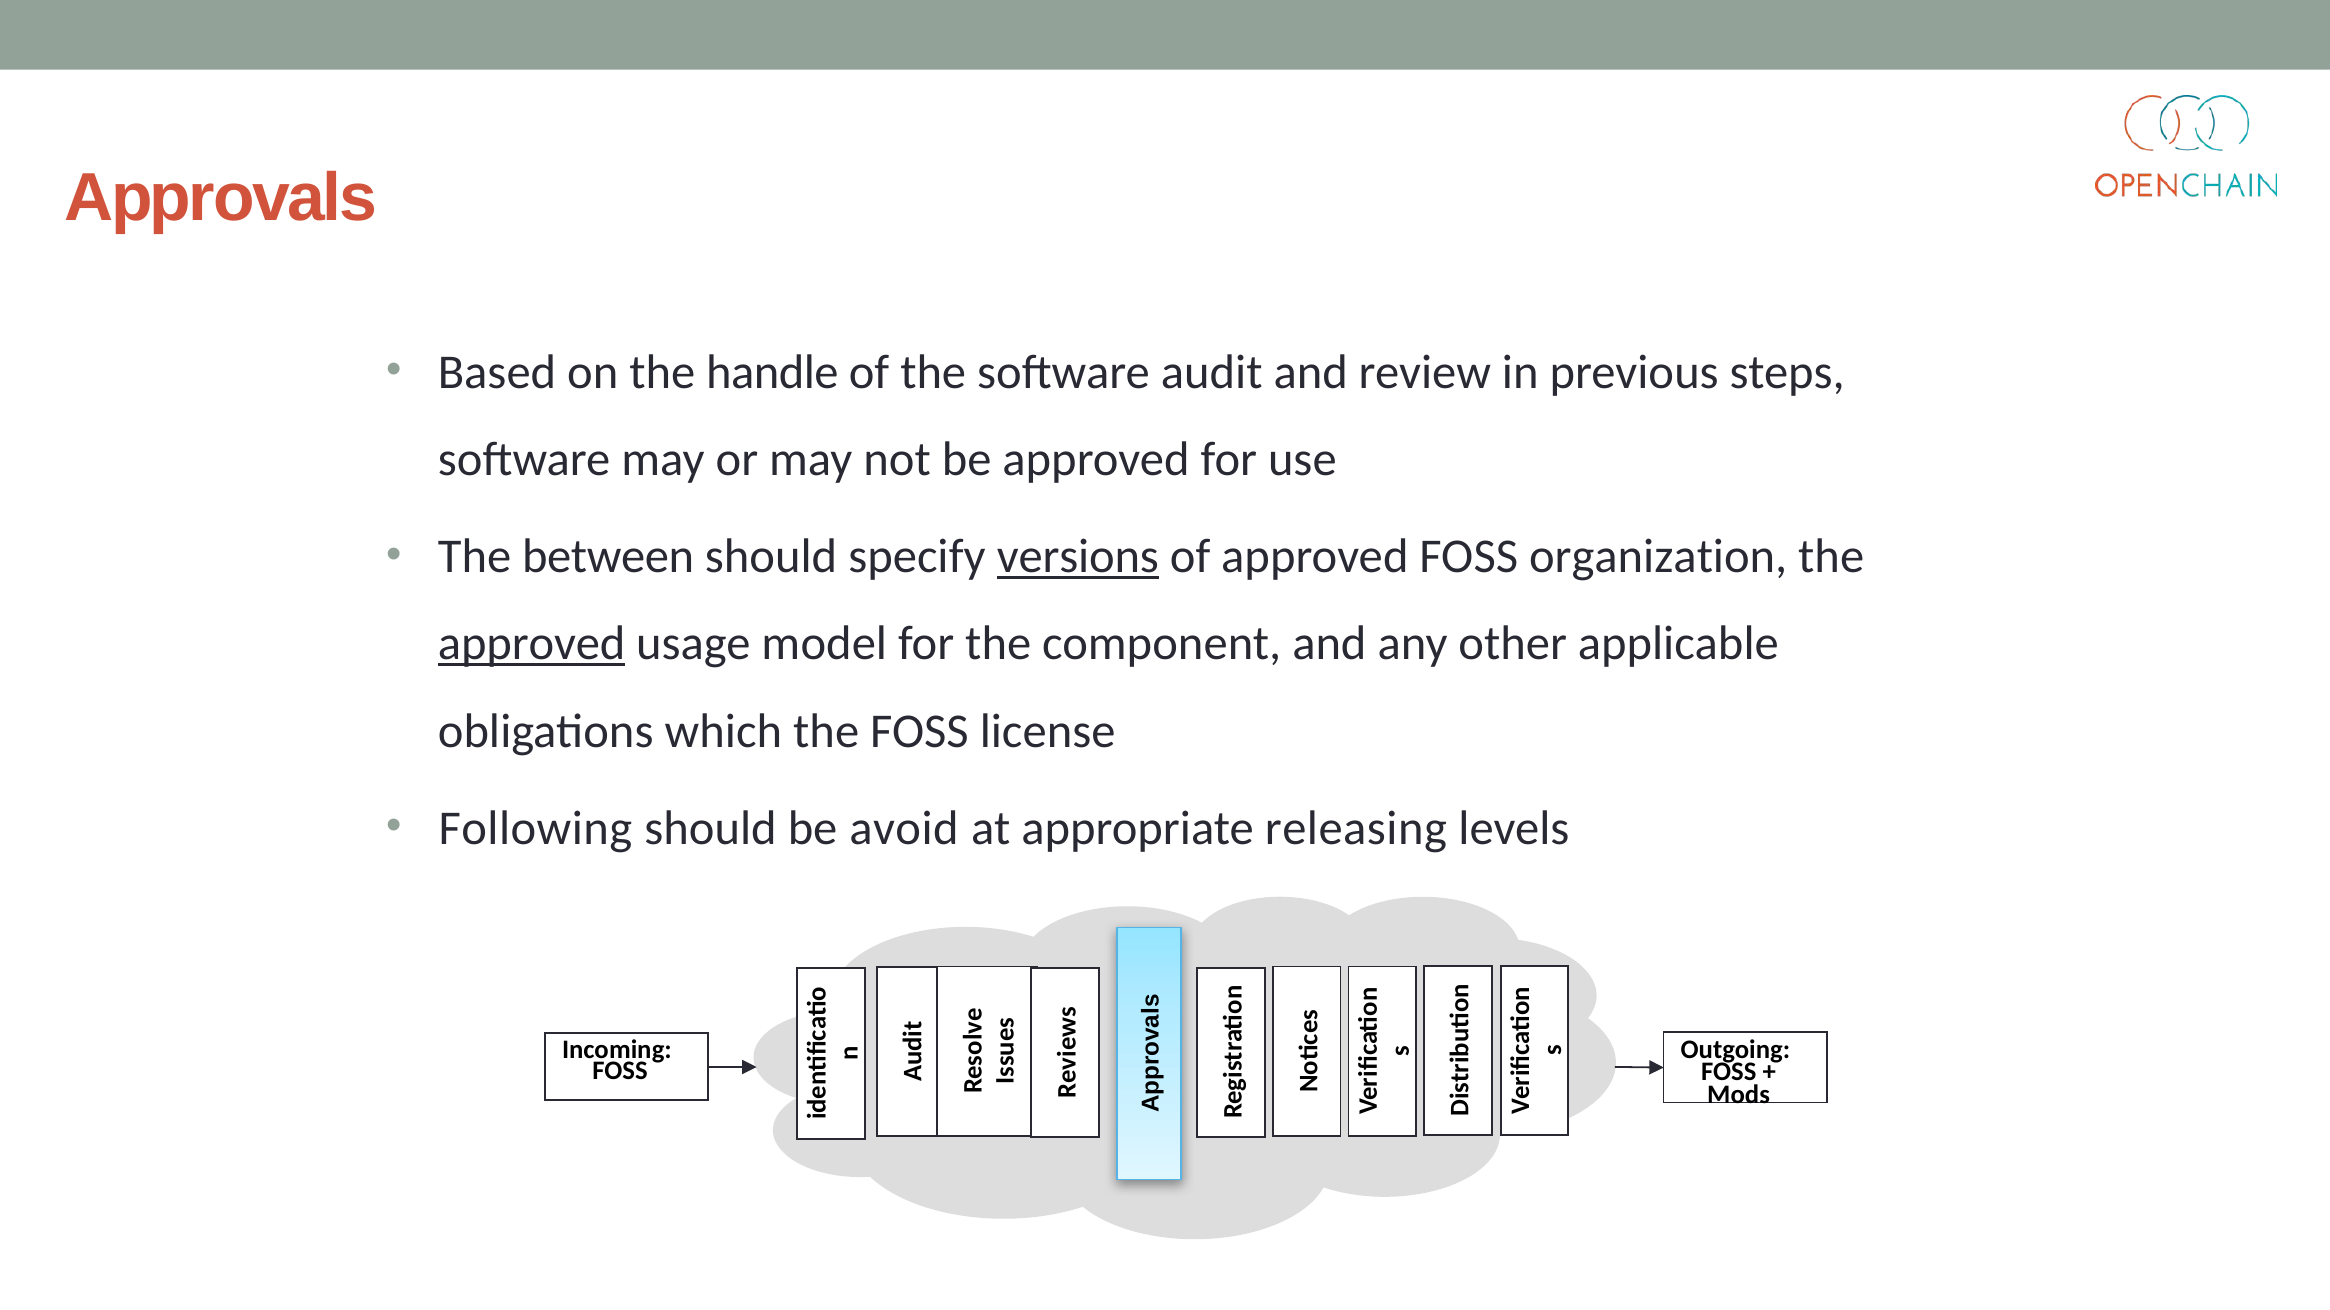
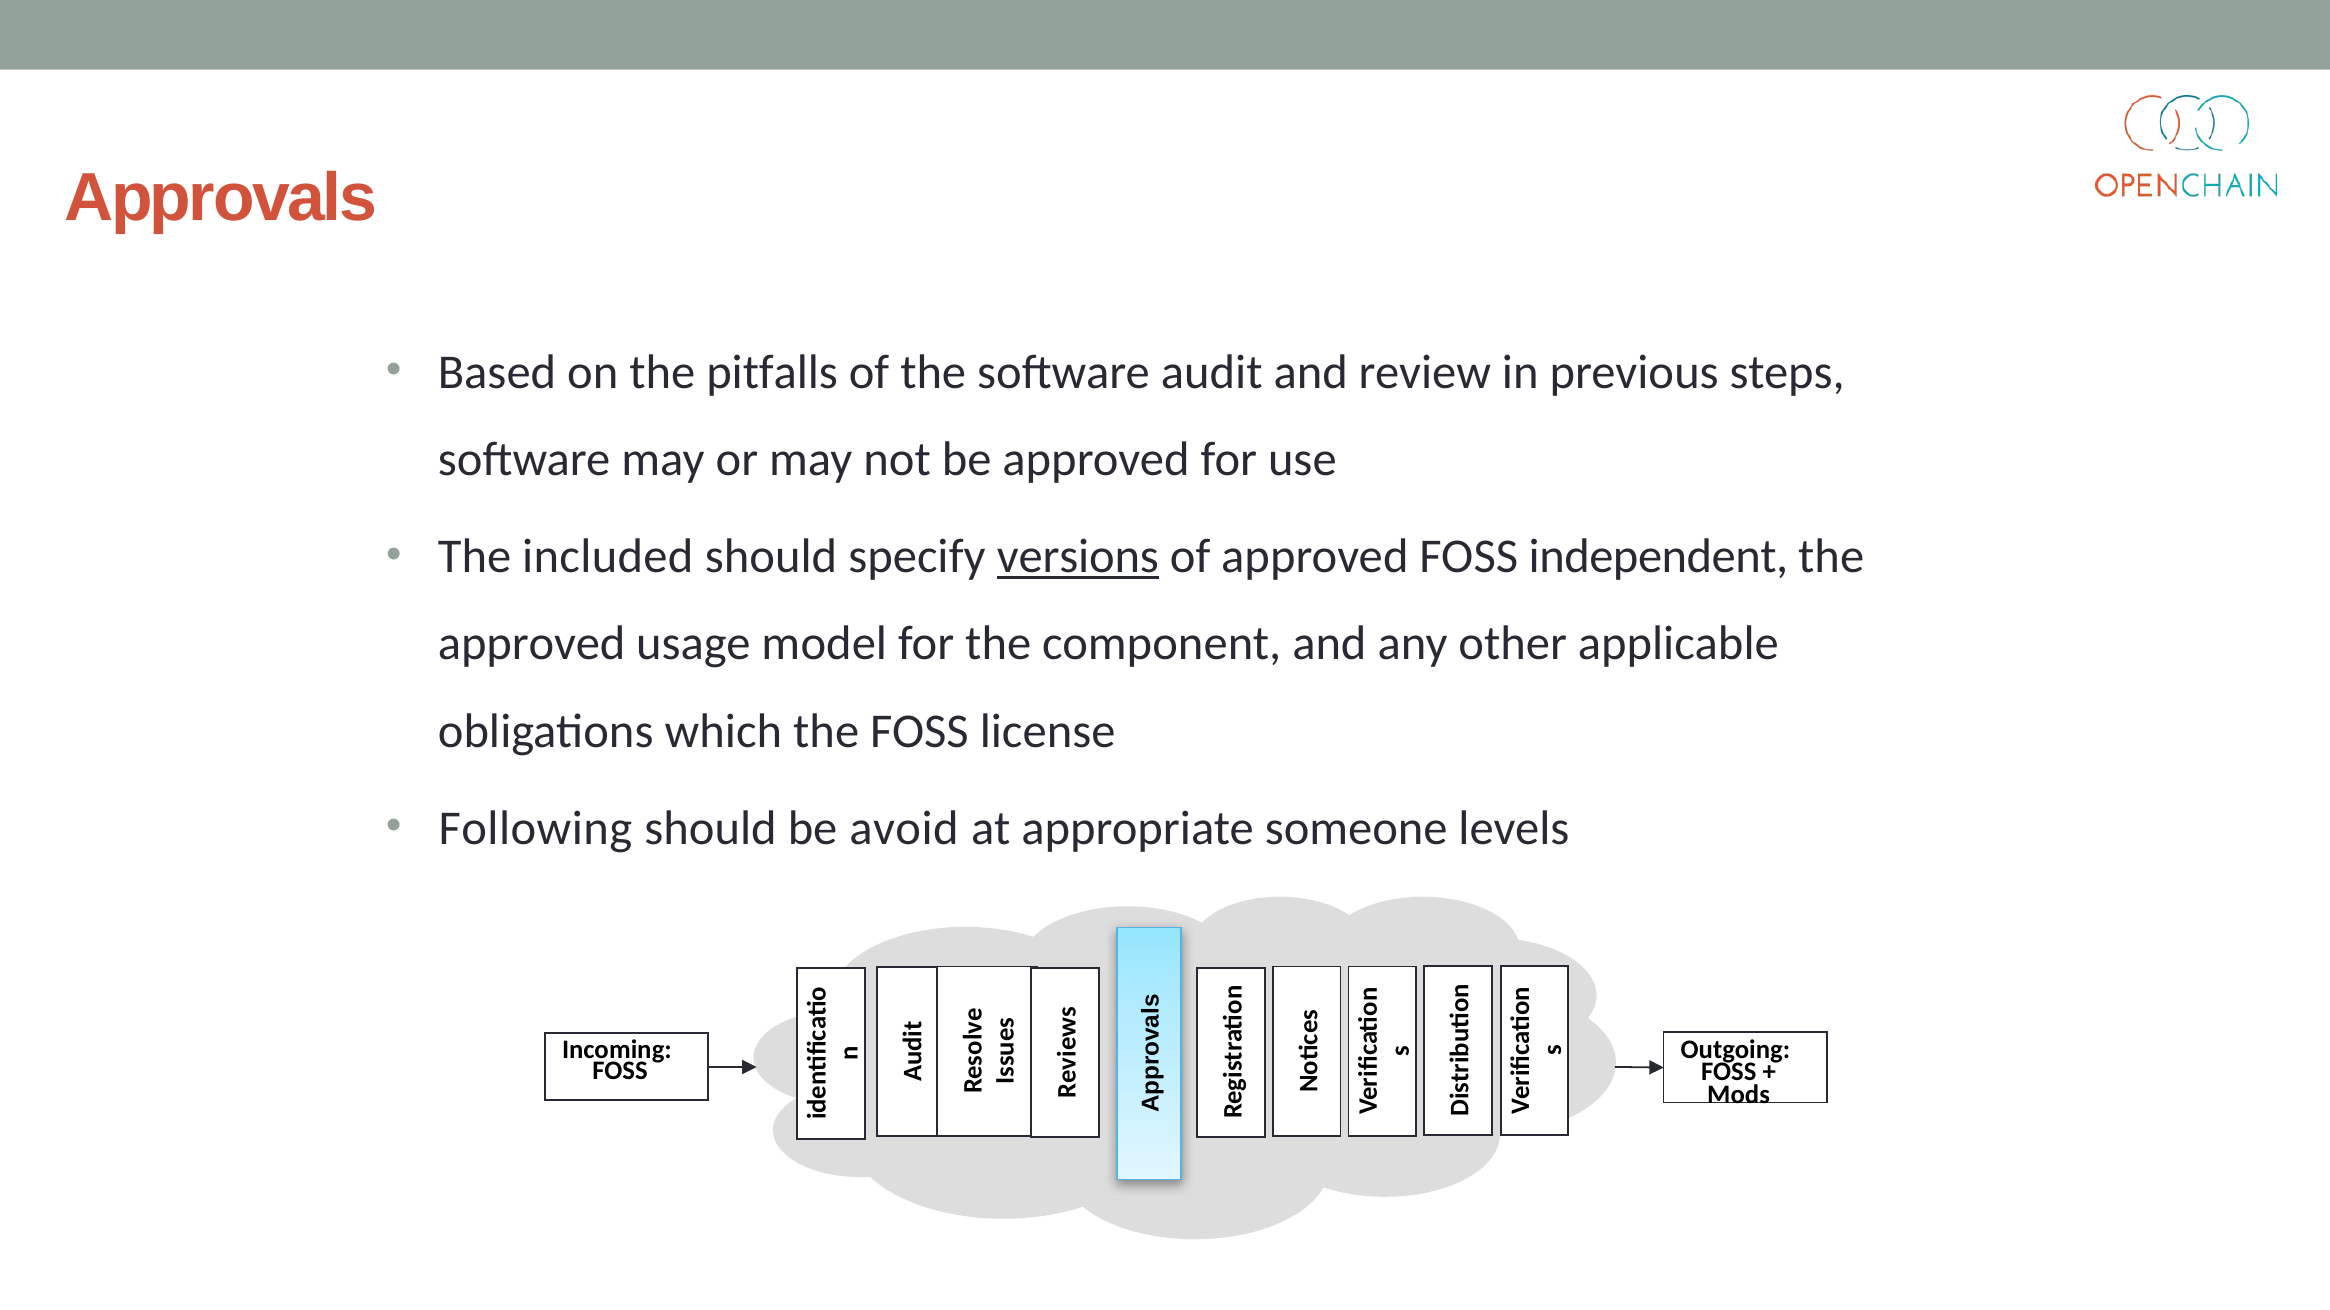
handle: handle -> pitfalls
between: between -> included
organization: organization -> independent
approved at (532, 644) underline: present -> none
releasing: releasing -> someone
